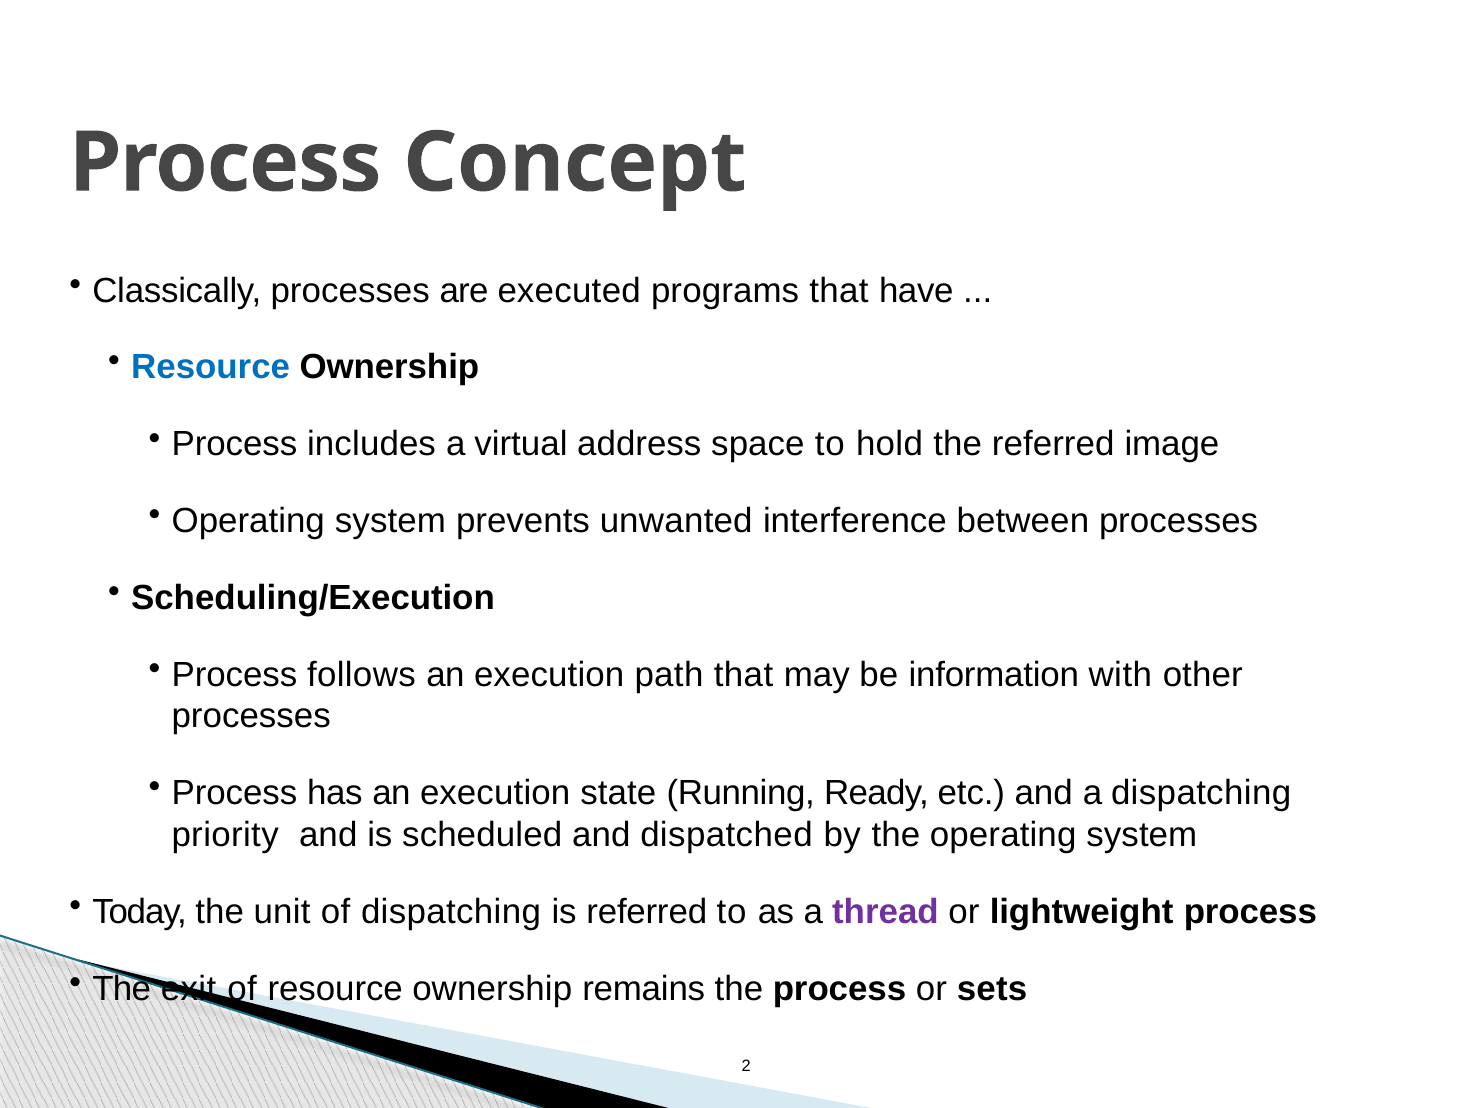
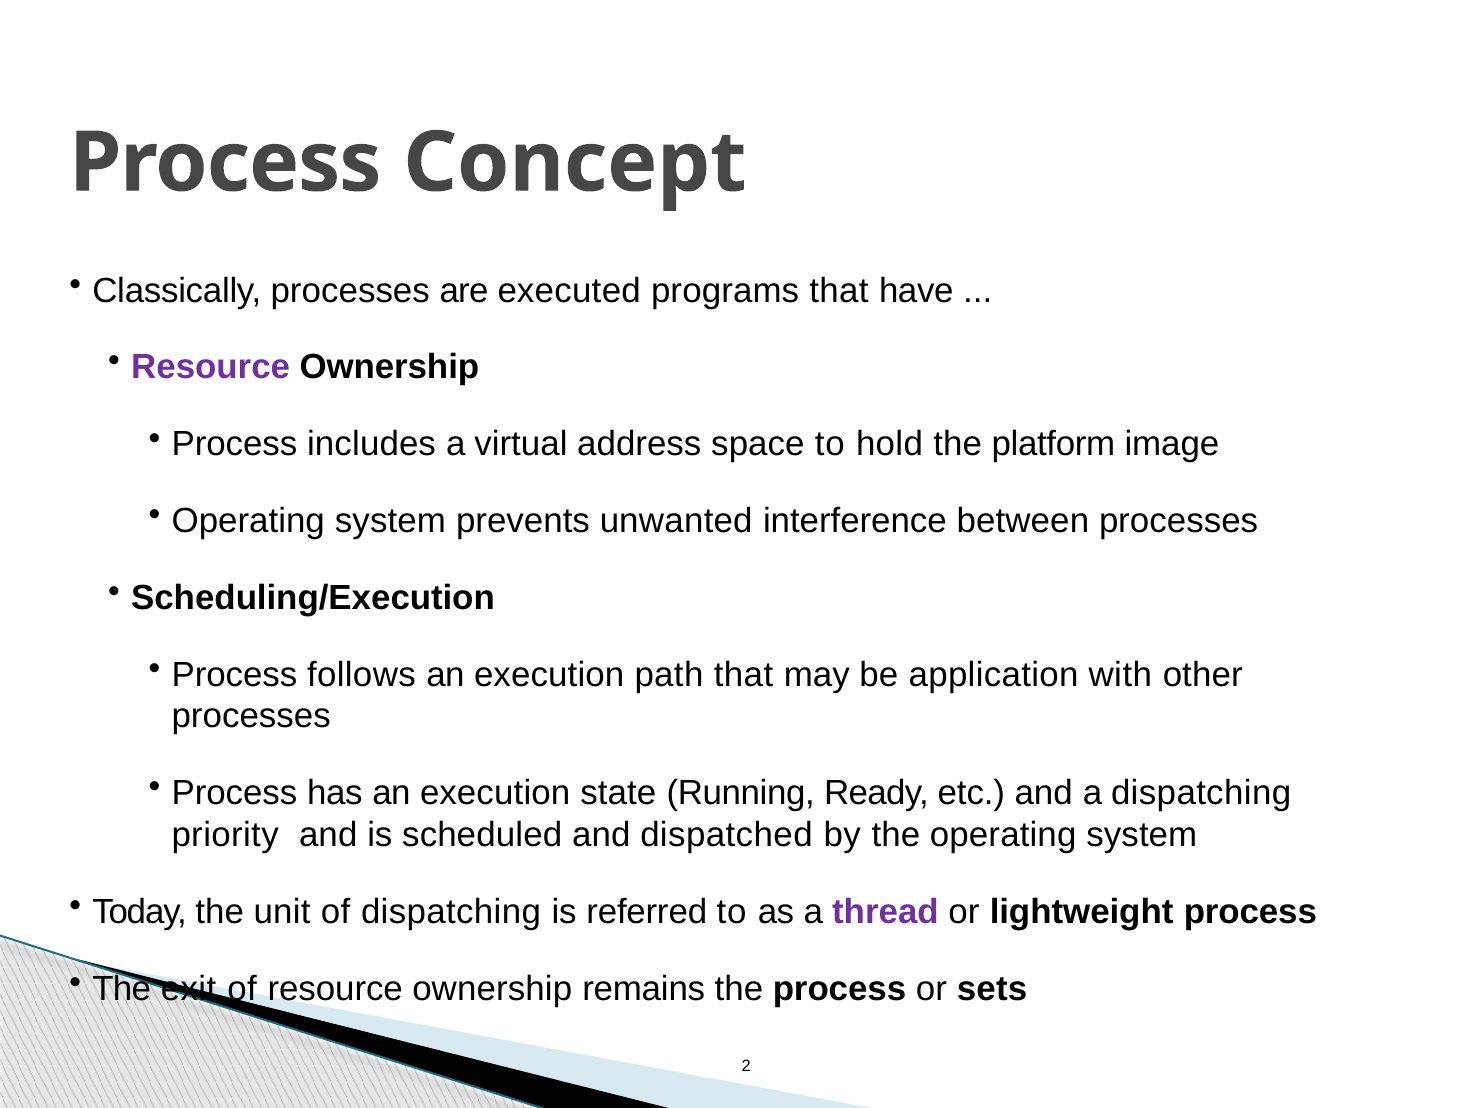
Resource at (211, 367) colour: blue -> purple
the referred: referred -> platform
information: information -> application
